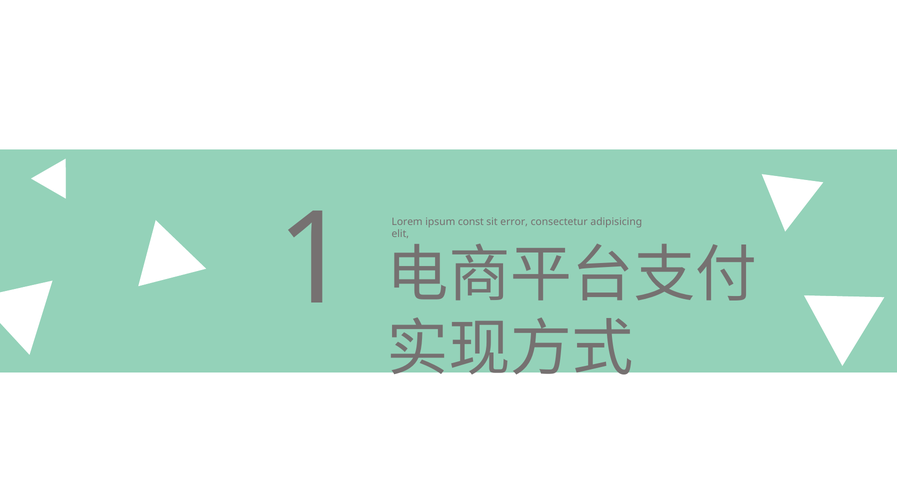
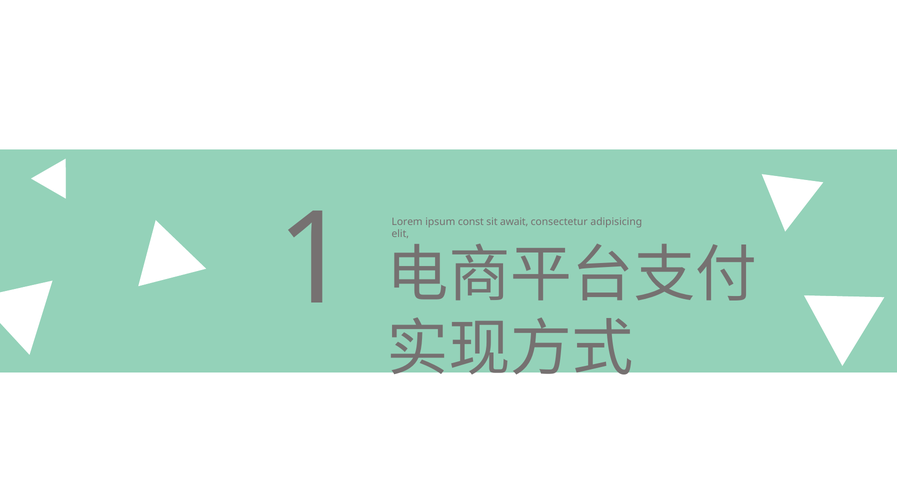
error: error -> await
